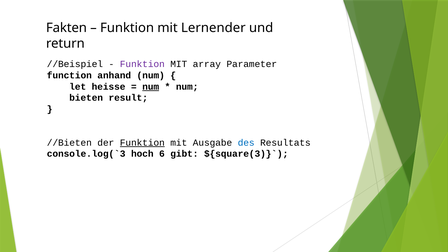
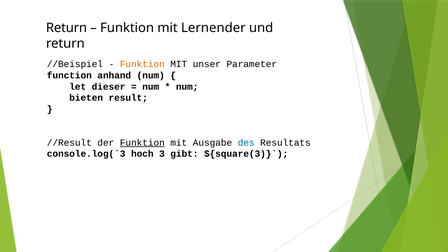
Fakten at (66, 28): Fakten -> Return
Funktion at (142, 64) colour: purple -> orange
array: array -> unser
heisse: heisse -> dieser
num at (151, 87) underline: present -> none
//Bieten: //Bieten -> //Result
6: 6 -> 3
